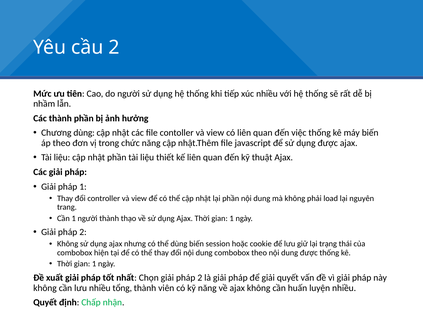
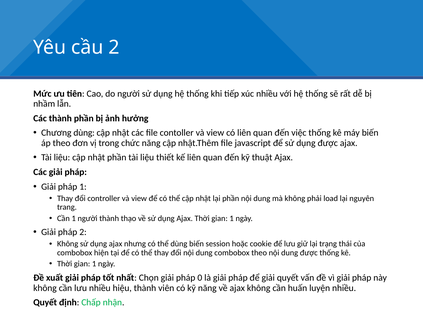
Chọn giải pháp 2: 2 -> 0
tổng: tổng -> hiệu
